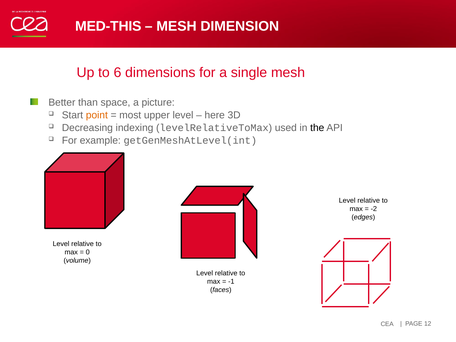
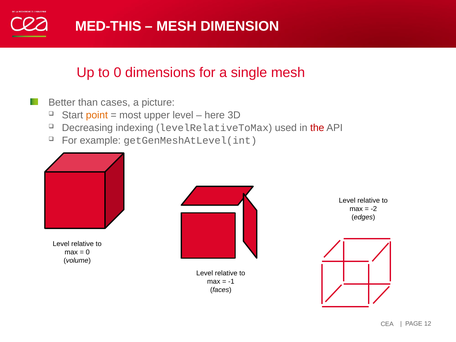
to 6: 6 -> 0
space: space -> cases
the colour: black -> red
